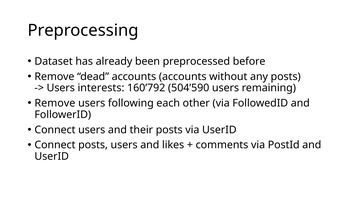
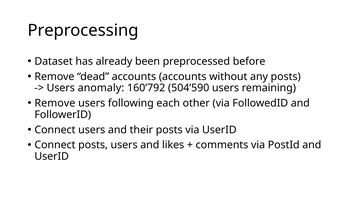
interests: interests -> anomaly
